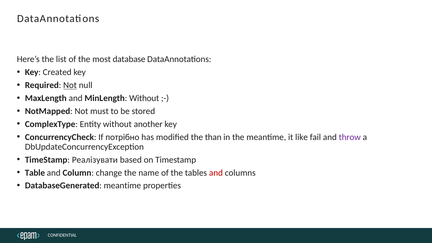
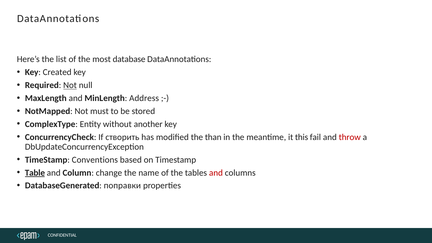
MinLength Without: Without -> Address
потрібно: потрібно -> створить
like: like -> this
throw colour: purple -> red
Реалізувати: Реалізувати -> Conventions
Table underline: none -> present
DatabaseGenerated meantime: meantime -> поправки
